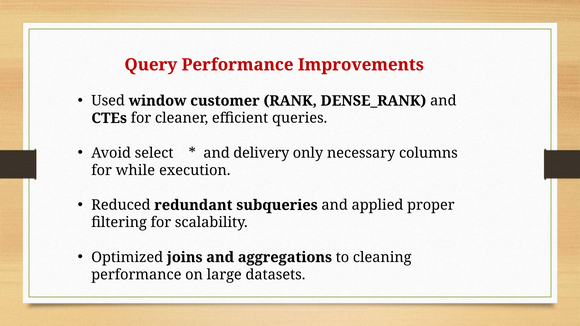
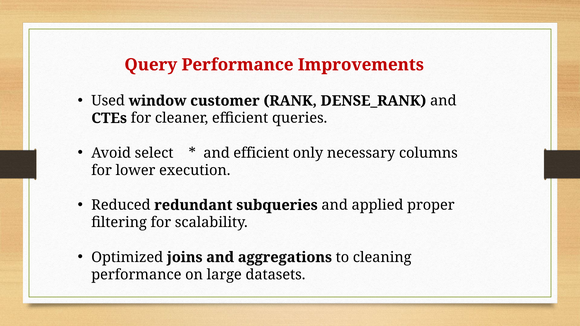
and delivery: delivery -> efficient
while: while -> lower
